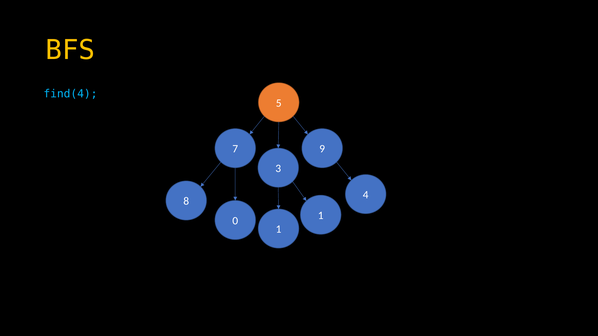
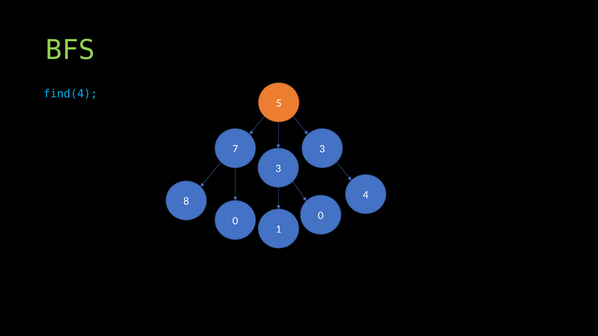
BFS colour: yellow -> light green
7 9: 9 -> 3
0 1: 1 -> 0
